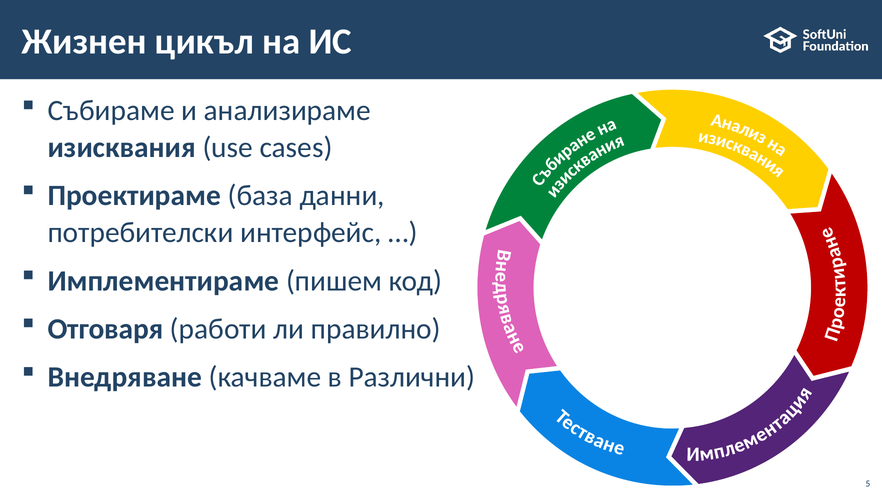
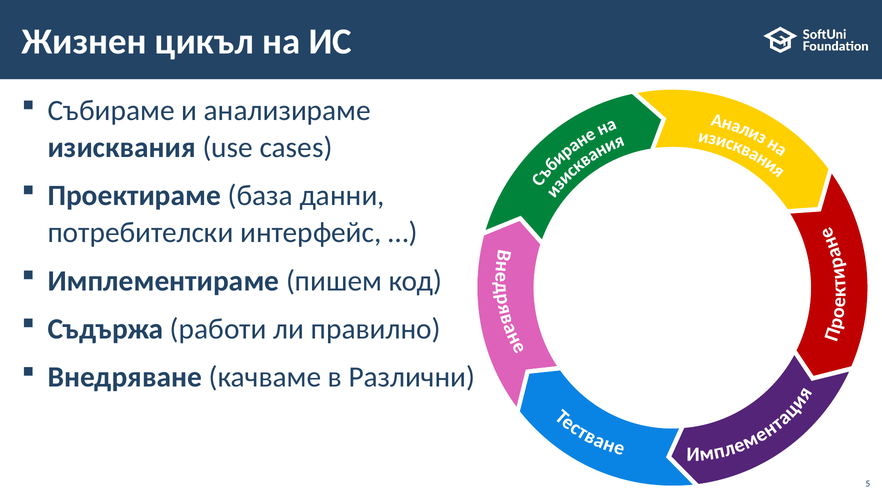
Отговаря: Отговаря -> Съдържа
